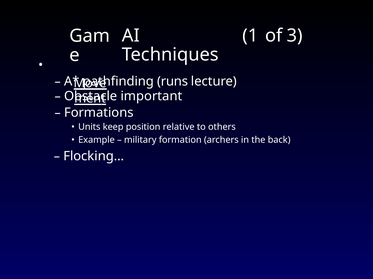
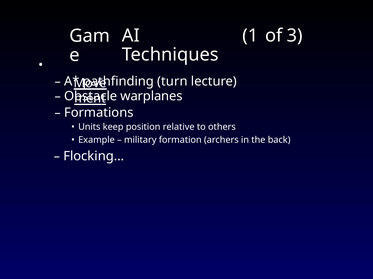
runs: runs -> turn
important: important -> warplanes
